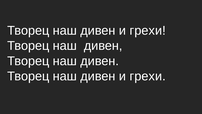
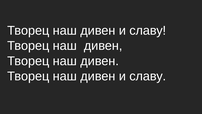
грехи at (148, 30): грехи -> славу
грехи at (148, 76): грехи -> славу
